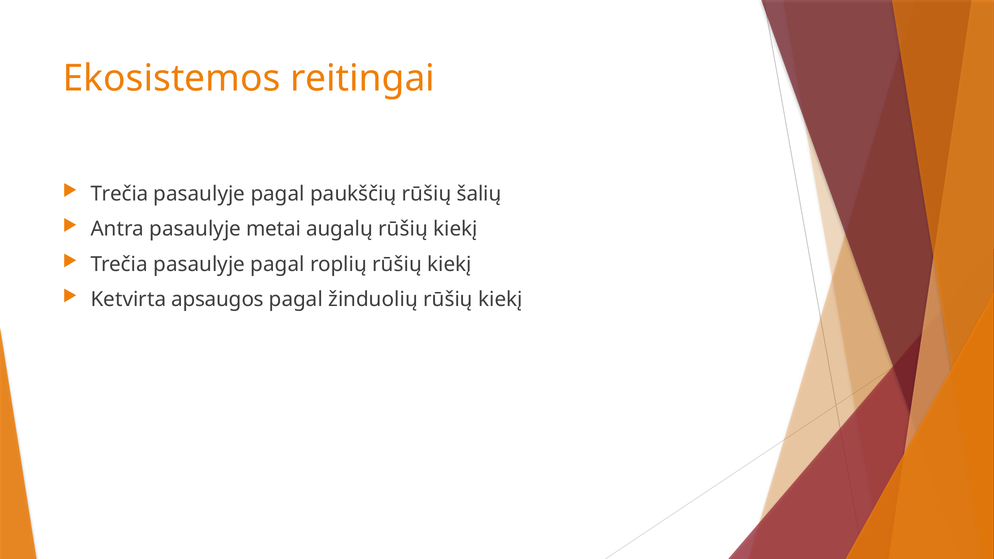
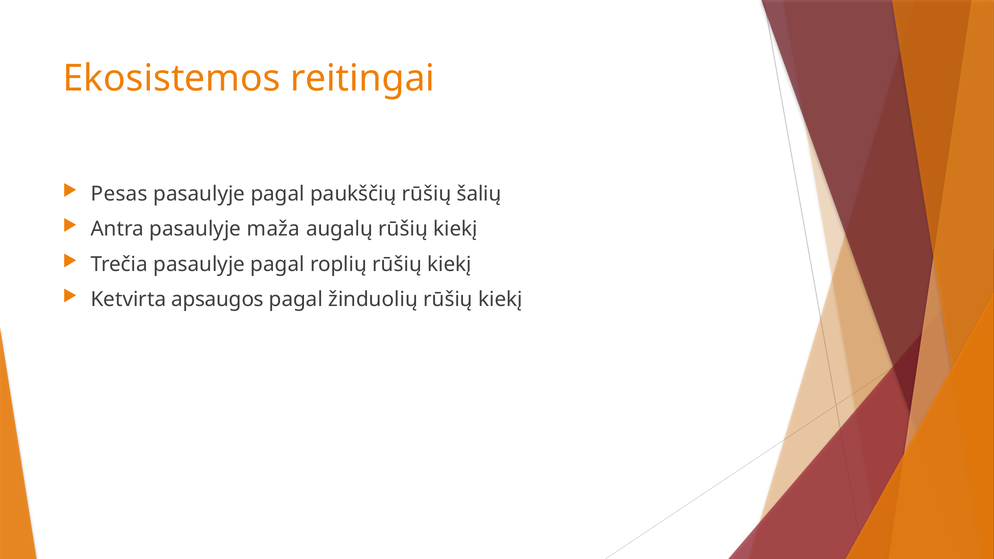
Trečia at (119, 194): Trečia -> Pesas
metai: metai -> maža
